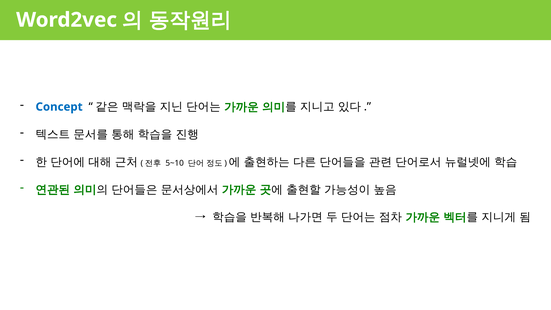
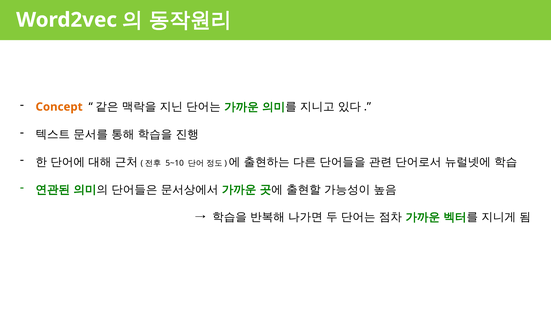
Concept colour: blue -> orange
